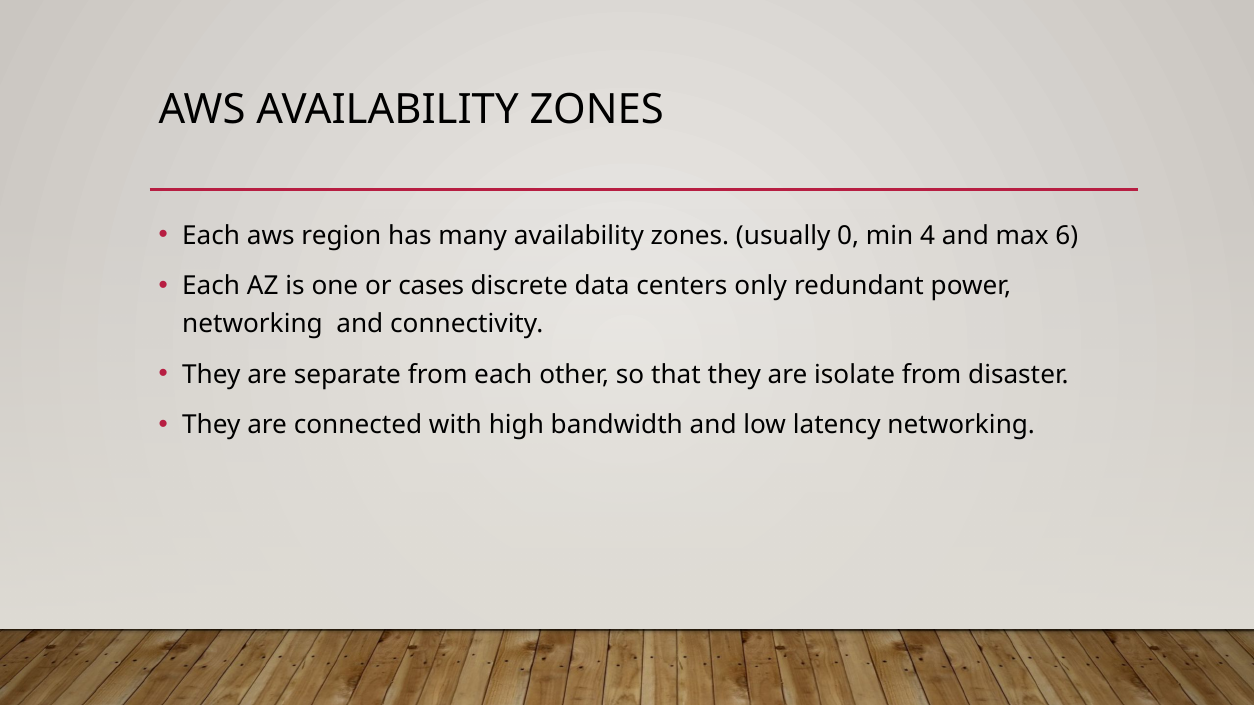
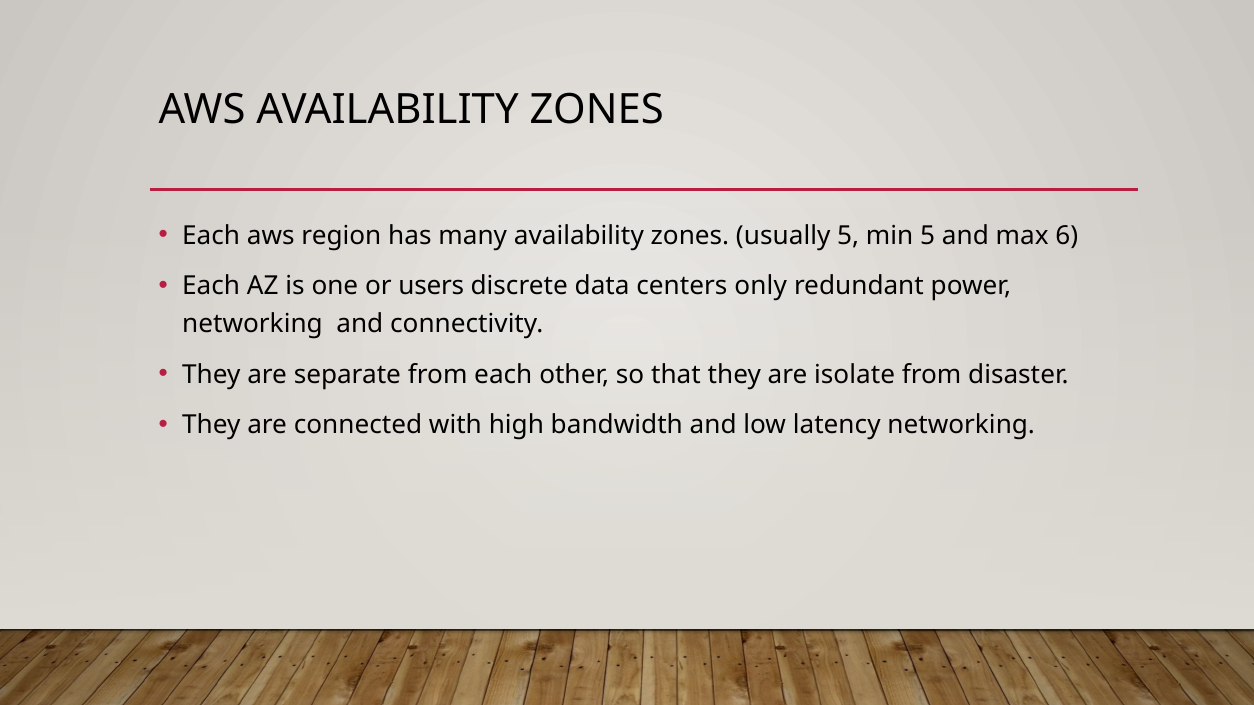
usually 0: 0 -> 5
min 4: 4 -> 5
cases: cases -> users
